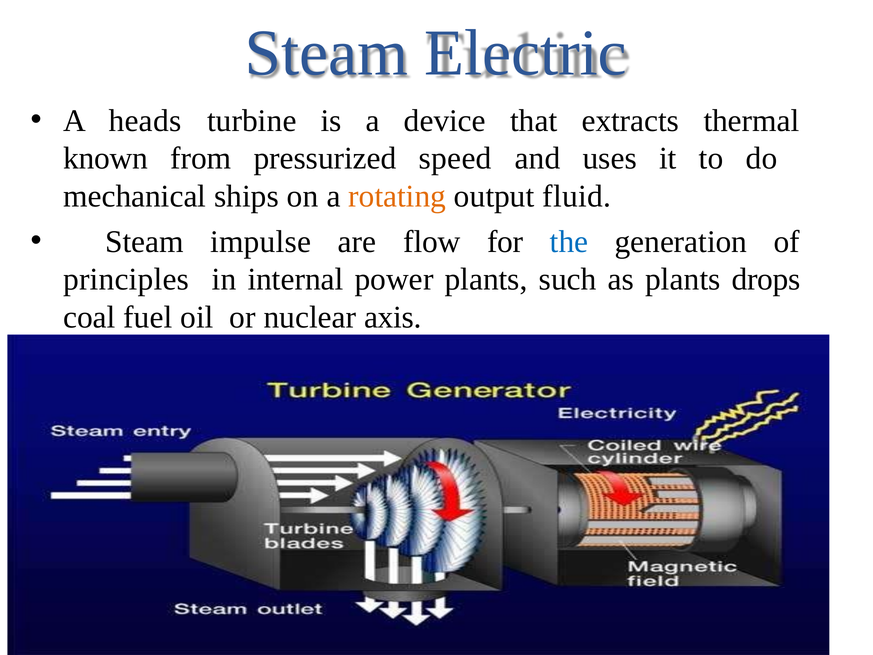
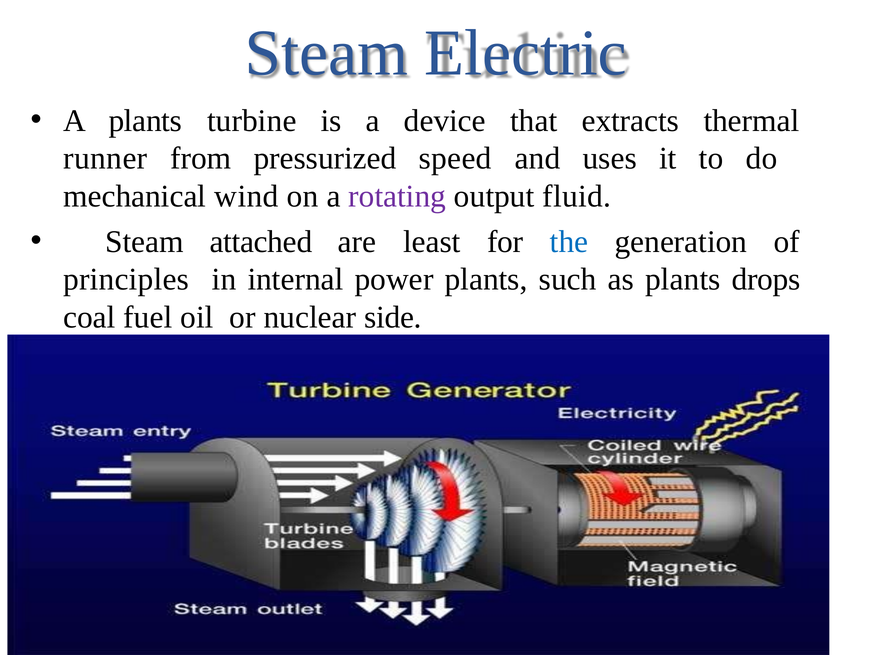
A heads: heads -> plants
known: known -> runner
ships: ships -> wind
rotating colour: orange -> purple
impulse: impulse -> attached
flow: flow -> least
axis: axis -> side
